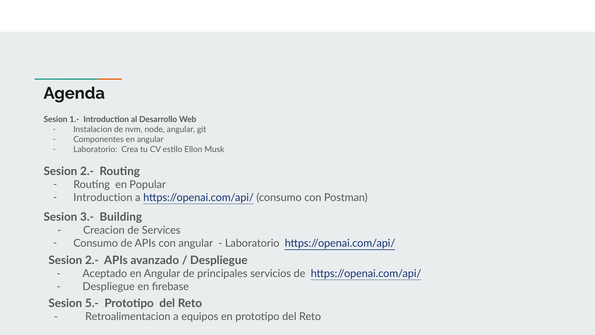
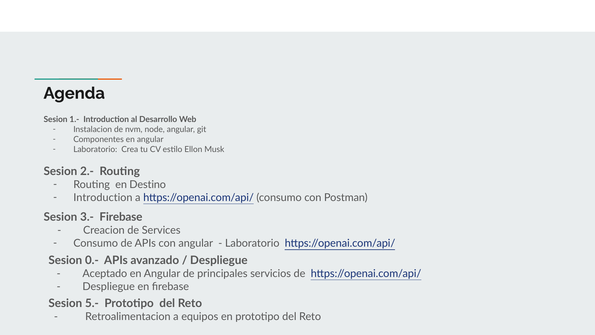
Popular: Popular -> Destino
3.- Building: Building -> Firebase
2.- at (92, 260): 2.- -> 0.-
